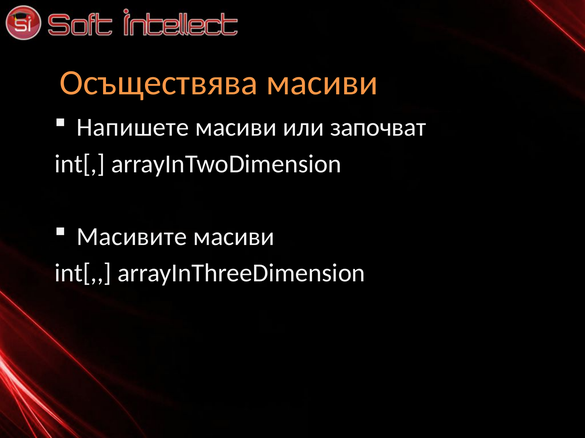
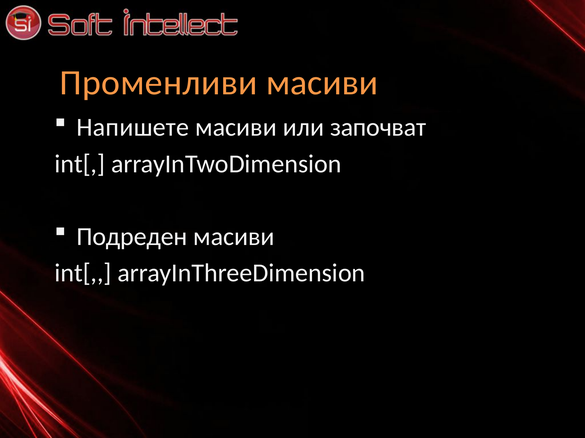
Осъществява: Осъществява -> Променливи
Масивите: Масивите -> Подреден
